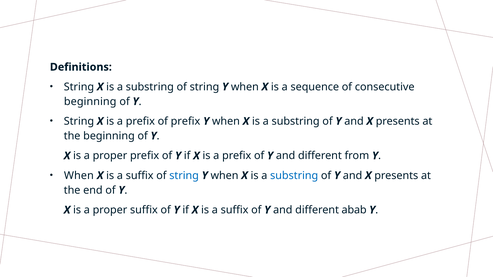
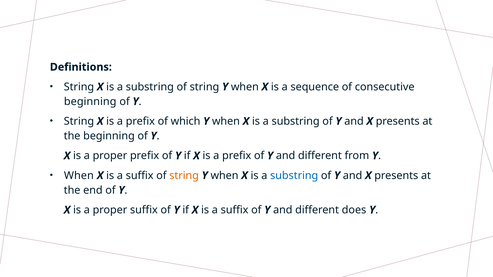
of prefix: prefix -> which
string at (184, 176) colour: blue -> orange
abab: abab -> does
